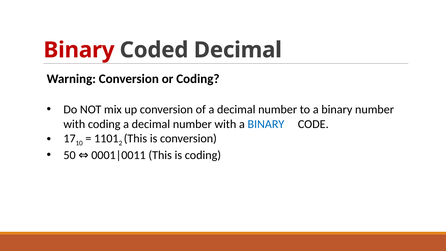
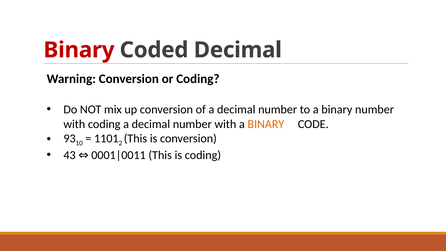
BINARY at (266, 124) colour: blue -> orange
17: 17 -> 93
50: 50 -> 43
